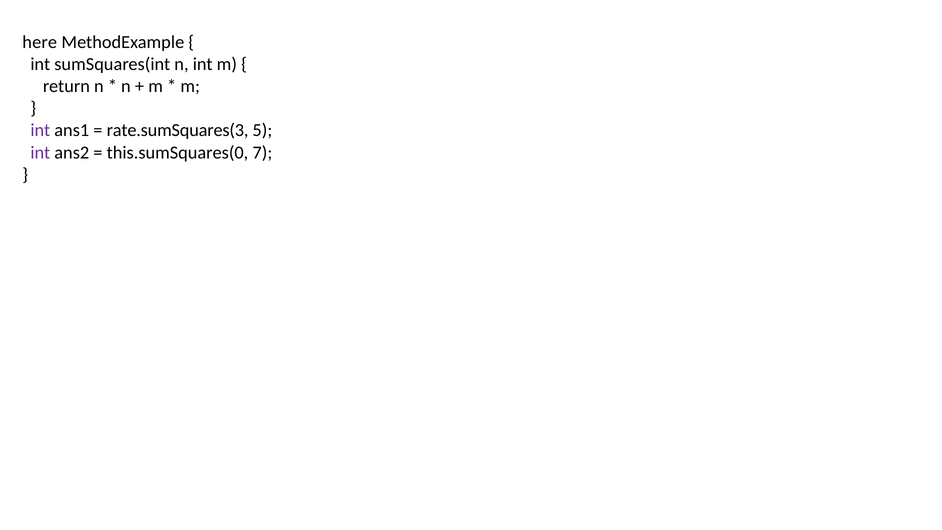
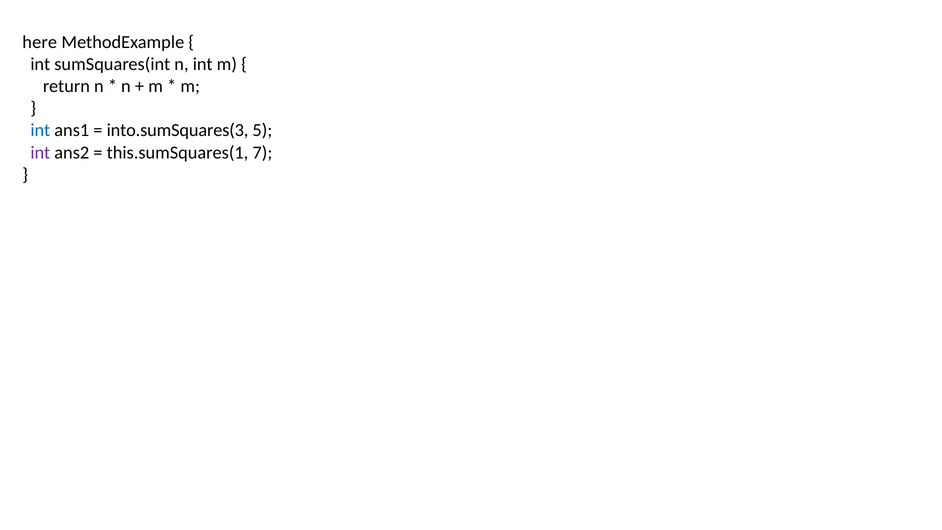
int at (40, 130) colour: purple -> blue
rate.sumSquares(3: rate.sumSquares(3 -> into.sumSquares(3
this.sumSquares(0: this.sumSquares(0 -> this.sumSquares(1
